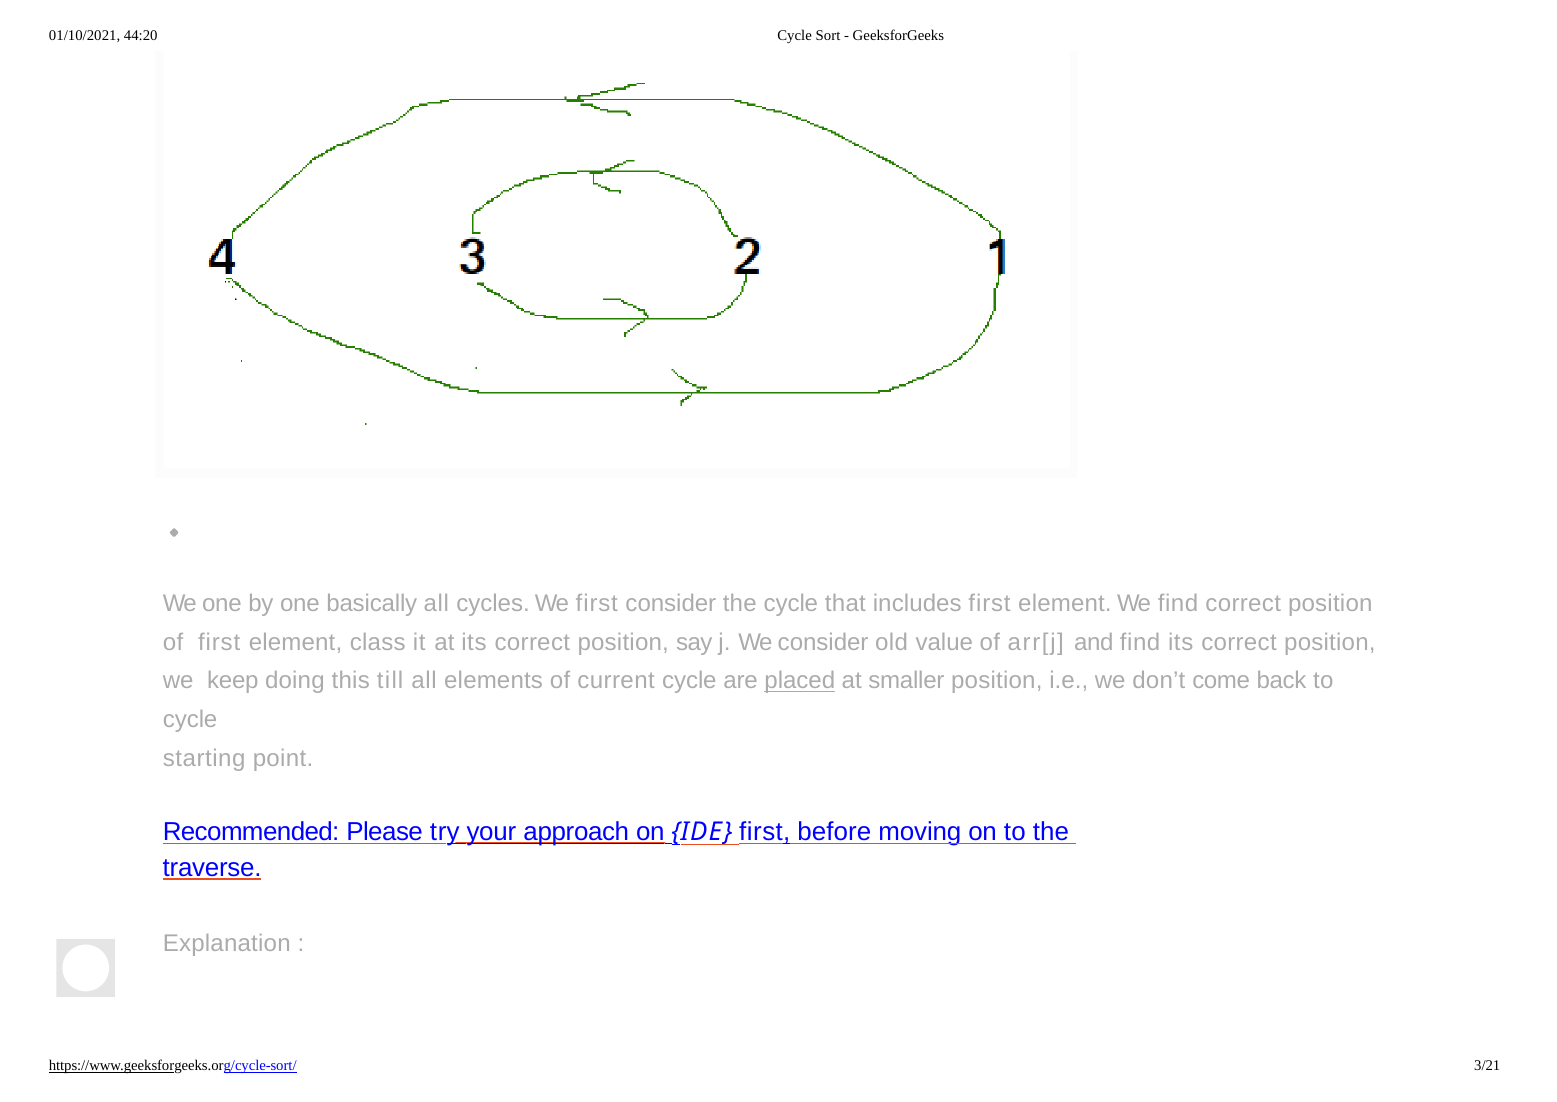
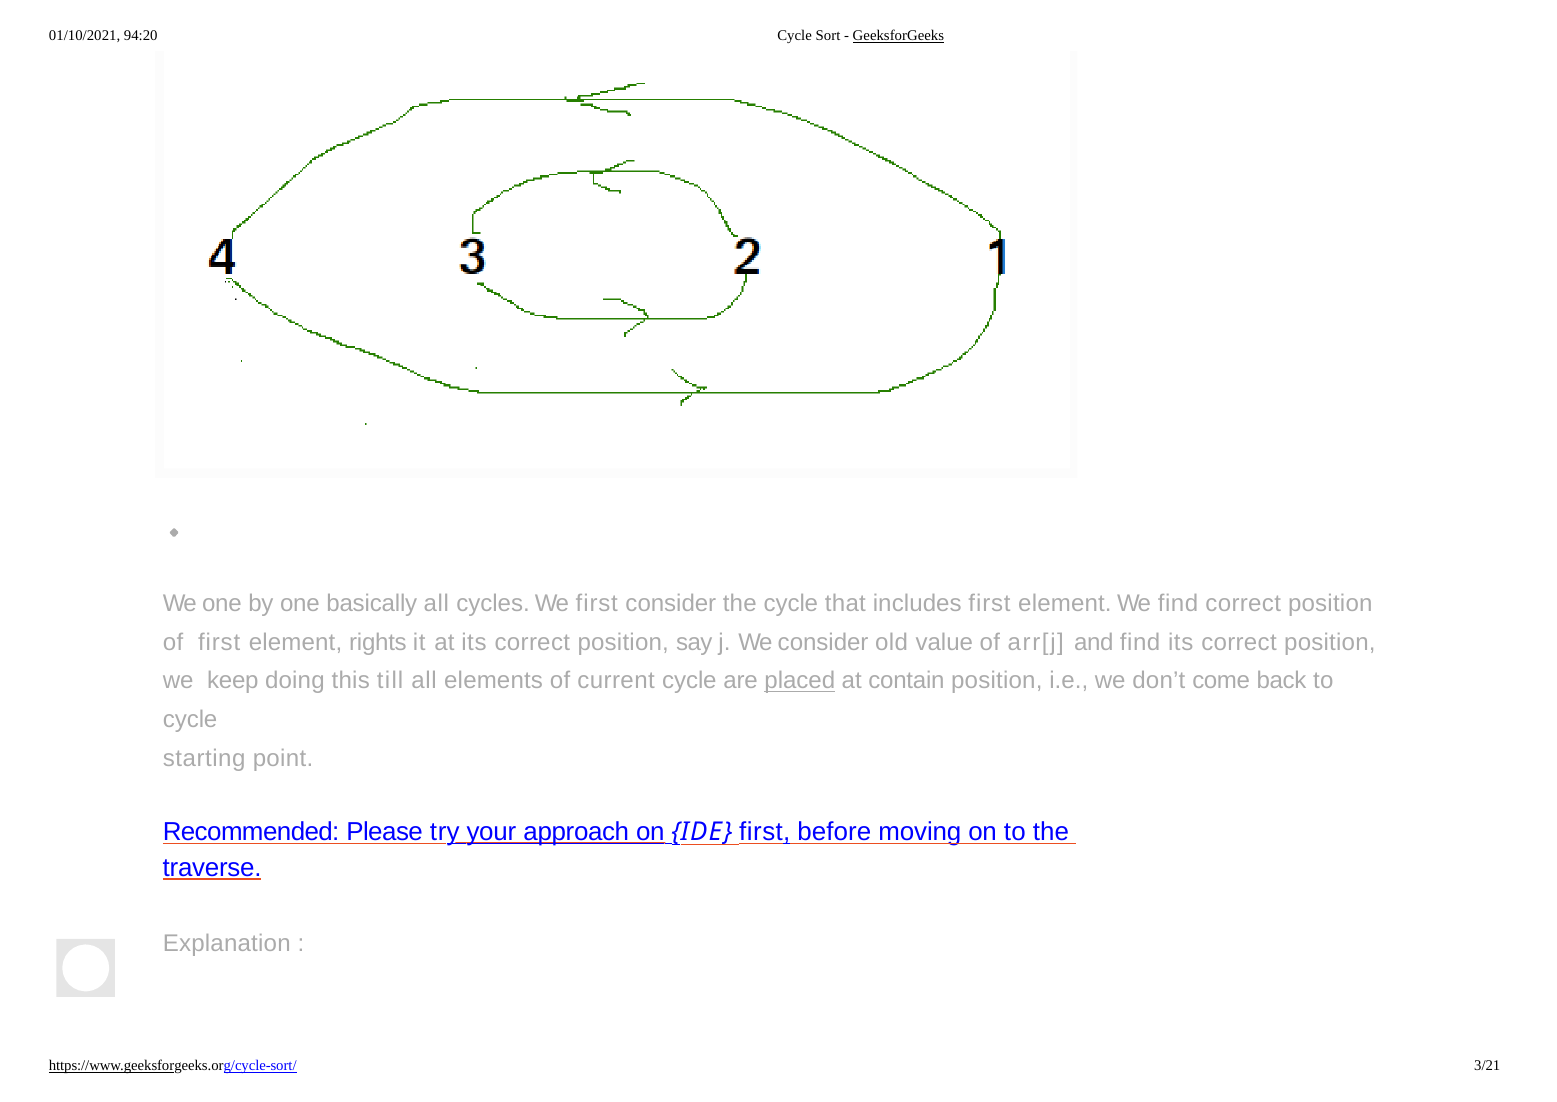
44:20: 44:20 -> 94:20
GeeksforGeeks underline: none -> present
class: class -> rights
smaller: smaller -> contain
